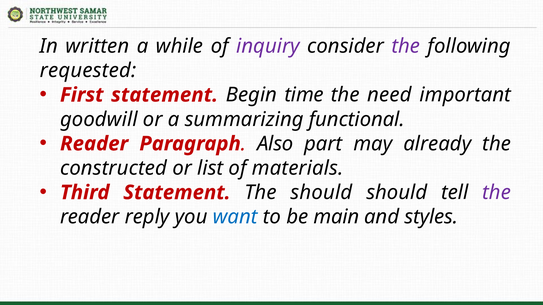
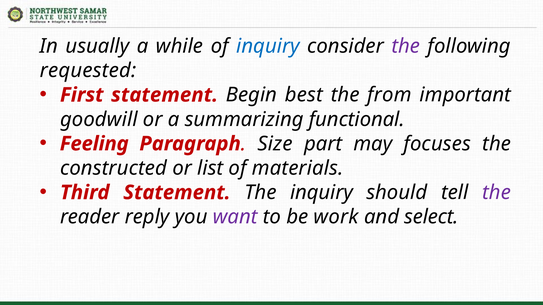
written: written -> usually
inquiry at (268, 46) colour: purple -> blue
time: time -> best
need: need -> from
Reader at (94, 144): Reader -> Feeling
Also: Also -> Size
already: already -> focuses
The should: should -> inquiry
want colour: blue -> purple
main: main -> work
styles: styles -> select
